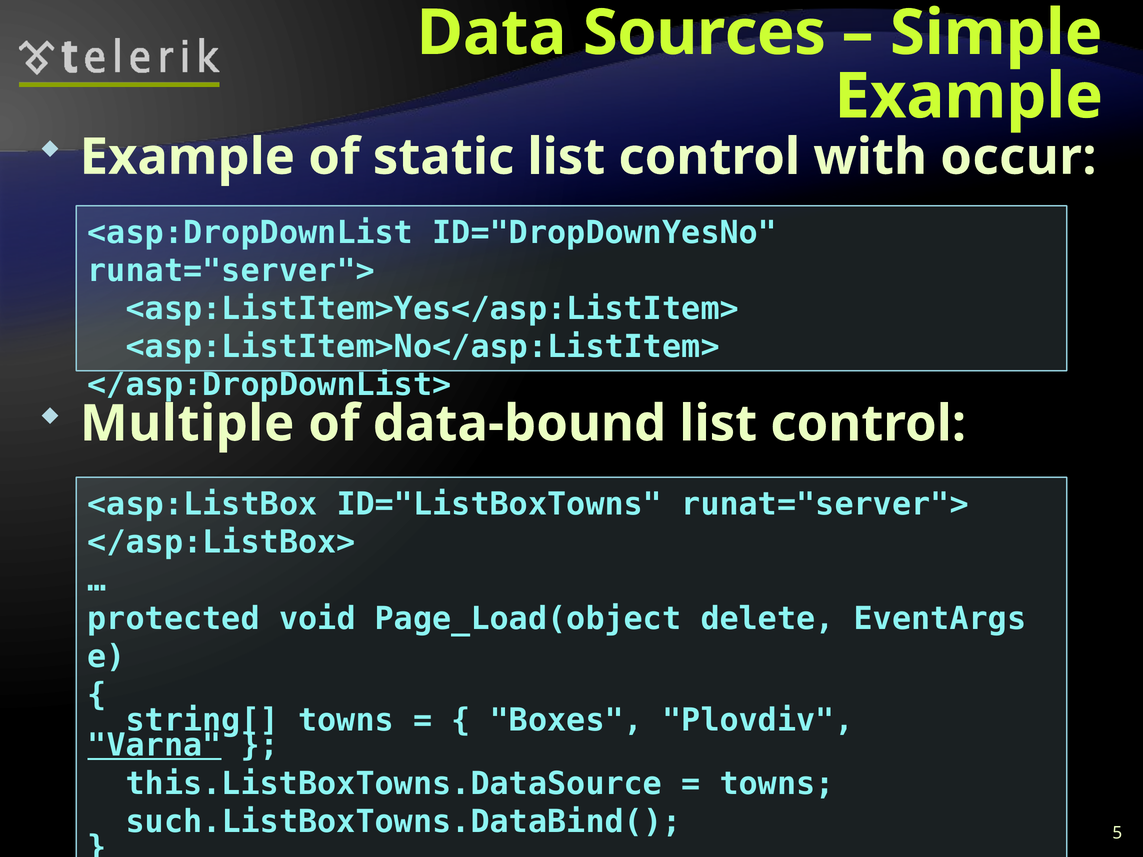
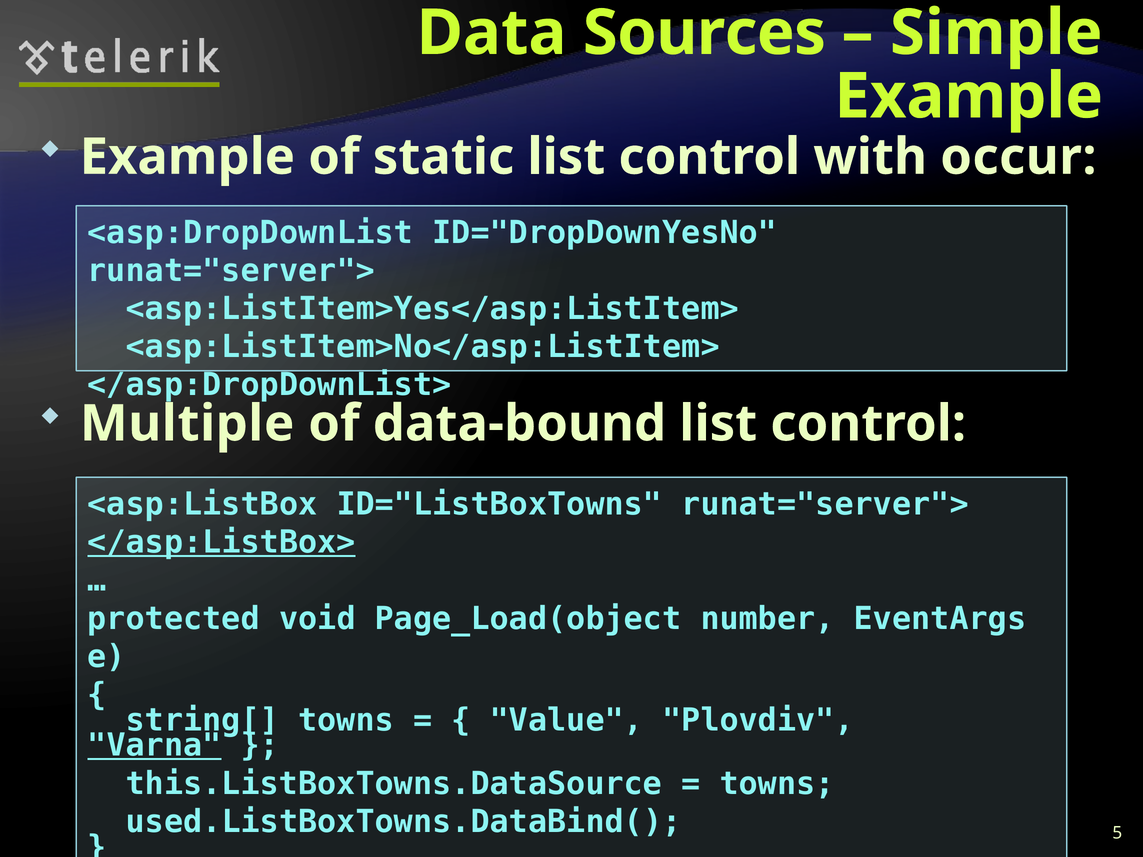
</asp:ListBox> underline: none -> present
delete: delete -> number
Boxes: Boxes -> Value
such.ListBoxTowns.DataBind(: such.ListBoxTowns.DataBind( -> used.ListBoxTowns.DataBind(
